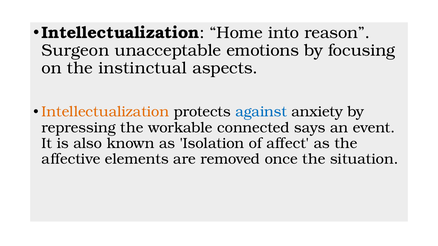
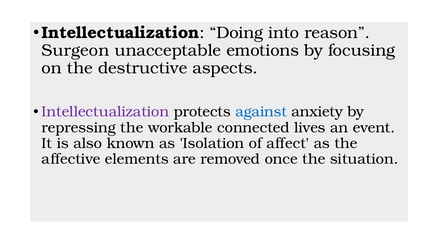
Home: Home -> Doing
instinctual: instinctual -> destructive
Intellectualization at (105, 112) colour: orange -> purple
says: says -> lives
